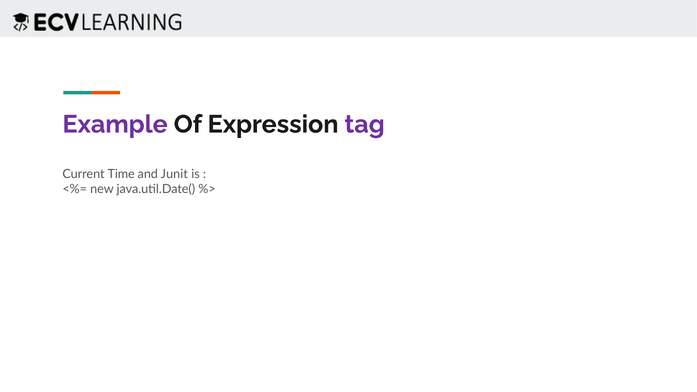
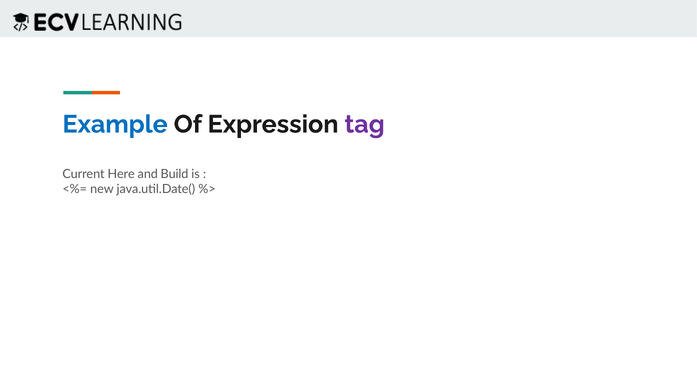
Example colour: purple -> blue
Time: Time -> Here
Junit: Junit -> Build
